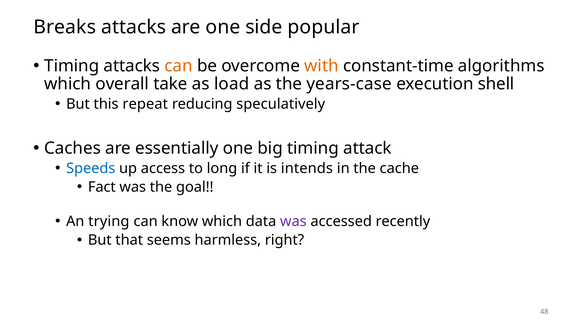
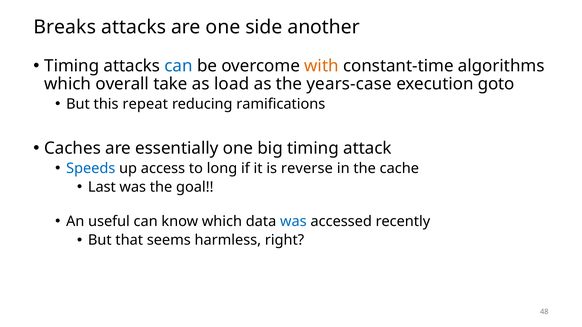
popular: popular -> another
can at (179, 66) colour: orange -> blue
shell: shell -> goto
speculatively: speculatively -> ramifications
intends: intends -> reverse
Fact: Fact -> Last
trying: trying -> useful
was at (293, 222) colour: purple -> blue
